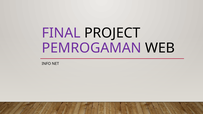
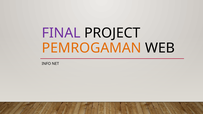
PEMROGAMAN colour: purple -> orange
